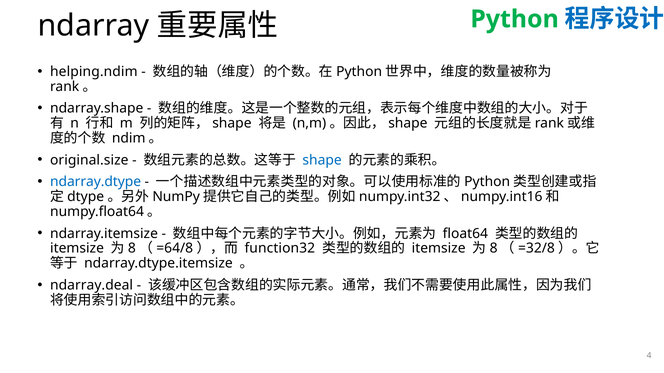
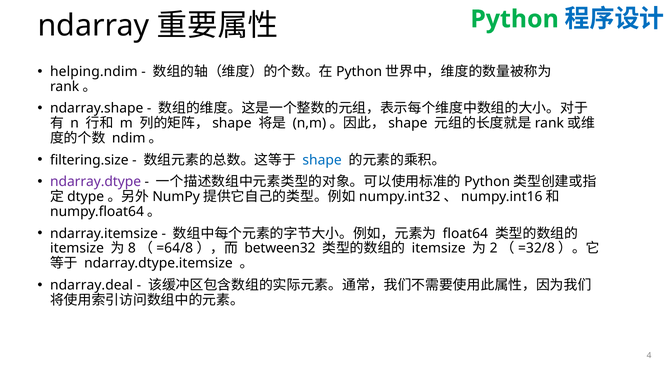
original.size: original.size -> filtering.size
ndarray.dtype colour: blue -> purple
function32: function32 -> between32
8 at (494, 249): 8 -> 2
